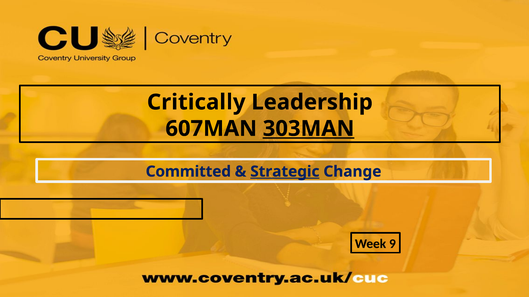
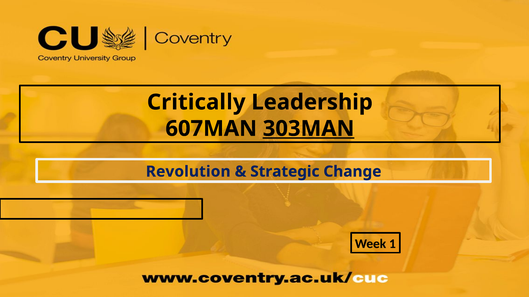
Committed: Committed -> Revolution
Strategic underline: present -> none
9: 9 -> 1
